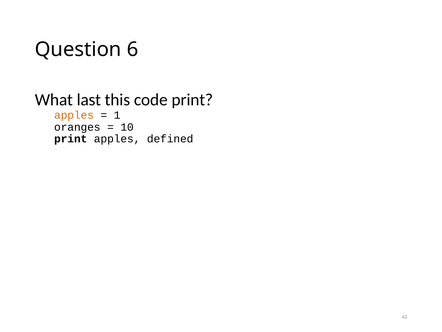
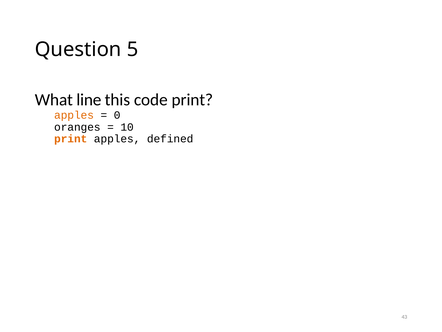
6: 6 -> 5
last: last -> line
1: 1 -> 0
print at (71, 139) colour: black -> orange
